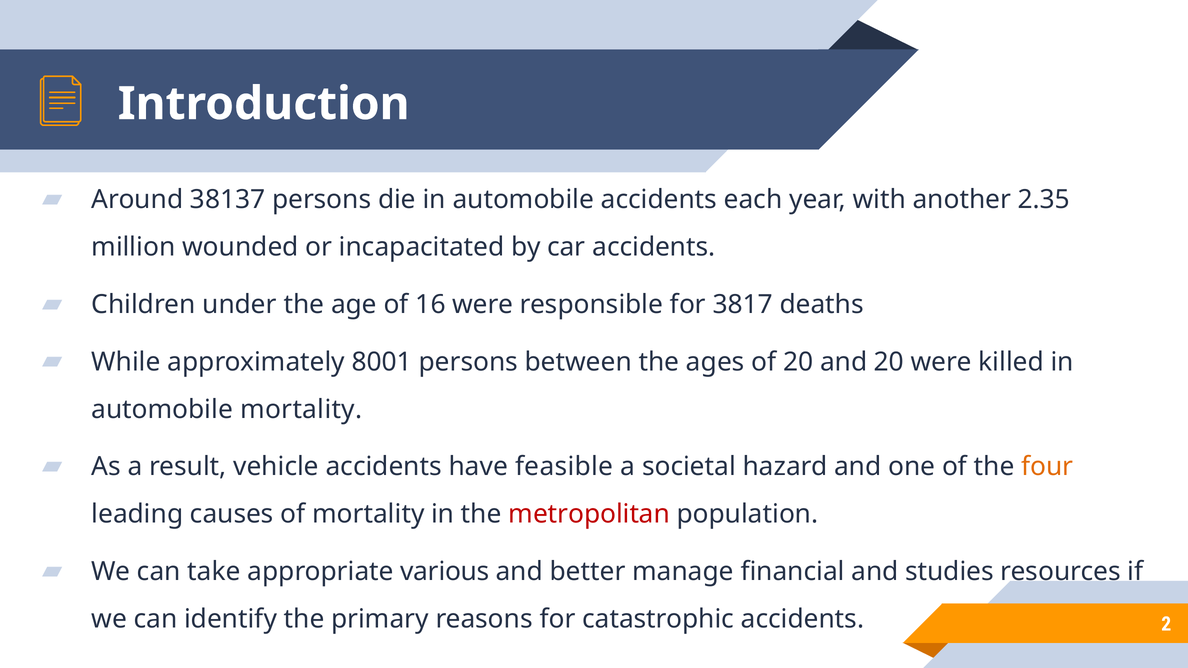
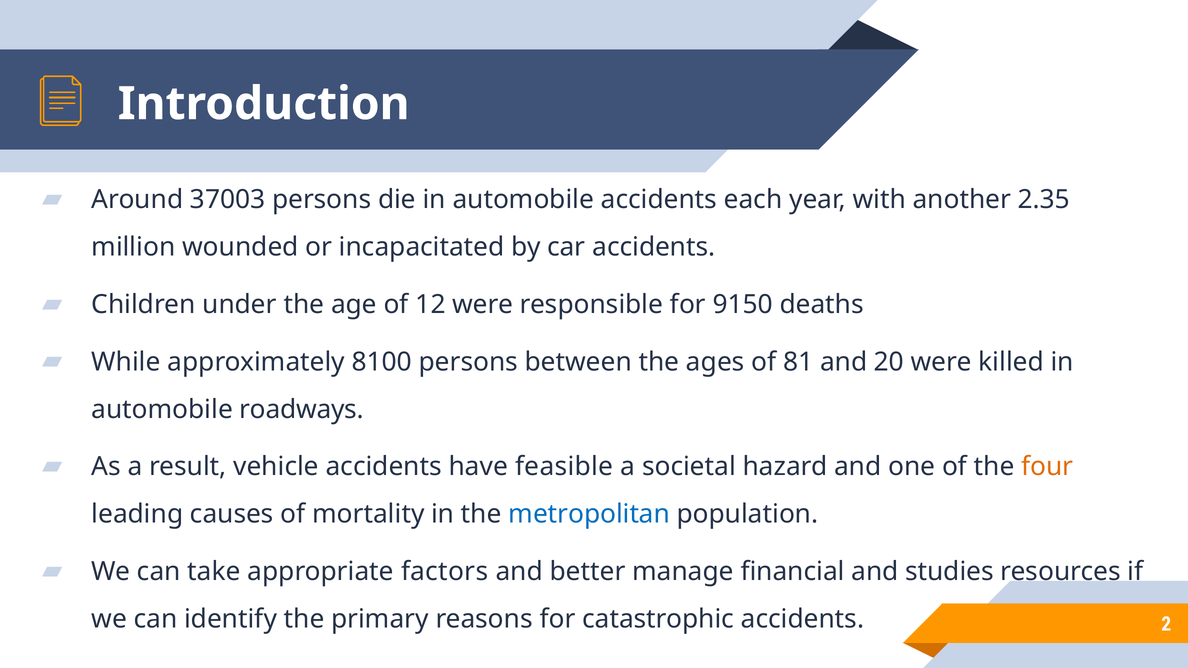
38137: 38137 -> 37003
16: 16 -> 12
3817: 3817 -> 9150
8001: 8001 -> 8100
of 20: 20 -> 81
automobile mortality: mortality -> roadways
metropolitan colour: red -> blue
various: various -> factors
